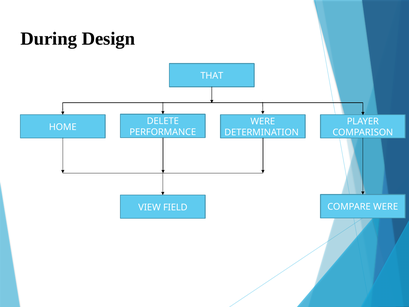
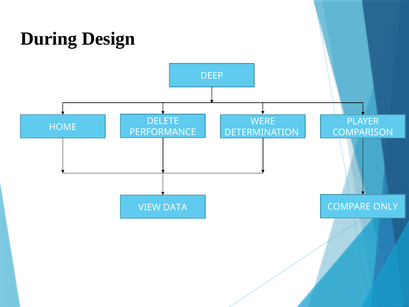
THAT: THAT -> DEEP
FIELD: FIELD -> DATA
COMPARE WERE: WERE -> ONLY
